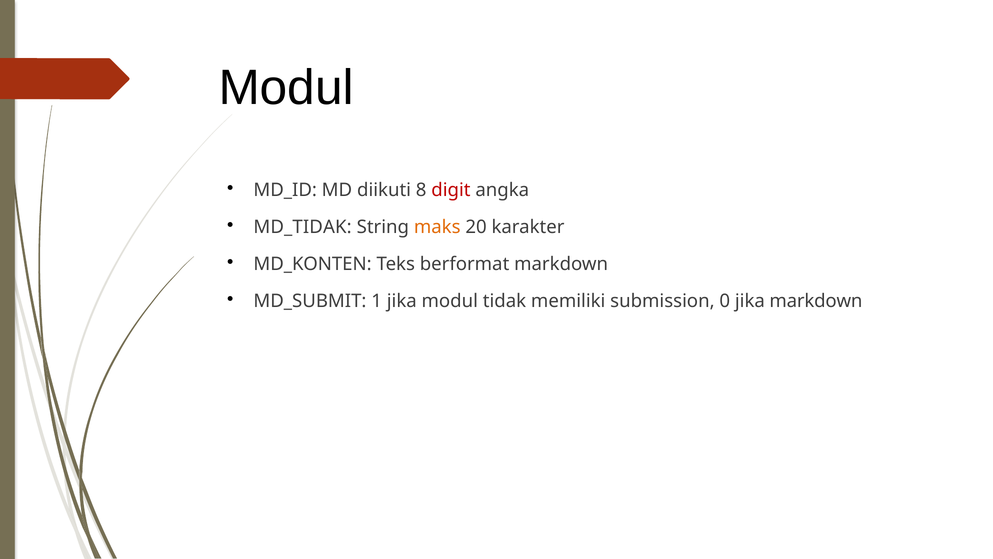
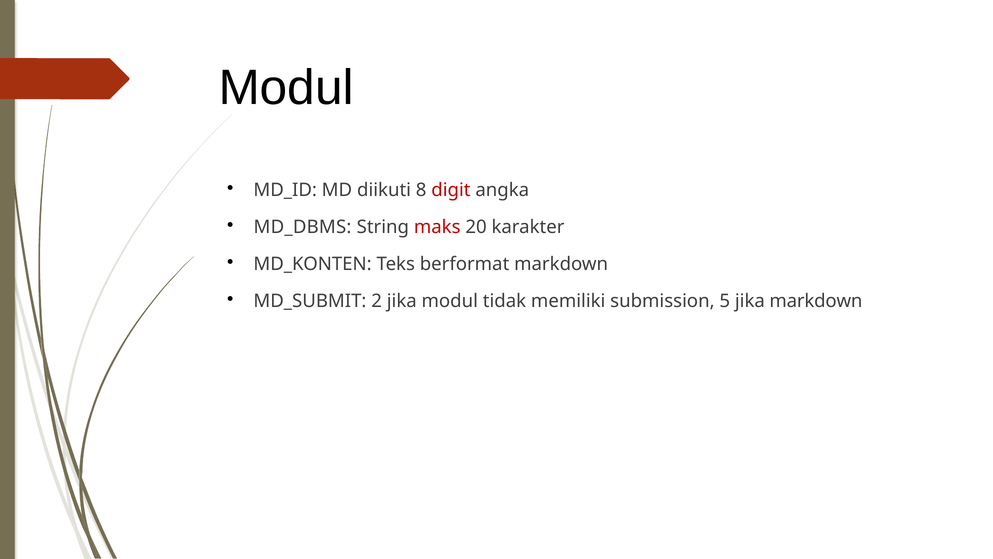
MD_TIDAK: MD_TIDAK -> MD_DBMS
maks colour: orange -> red
1: 1 -> 2
0: 0 -> 5
